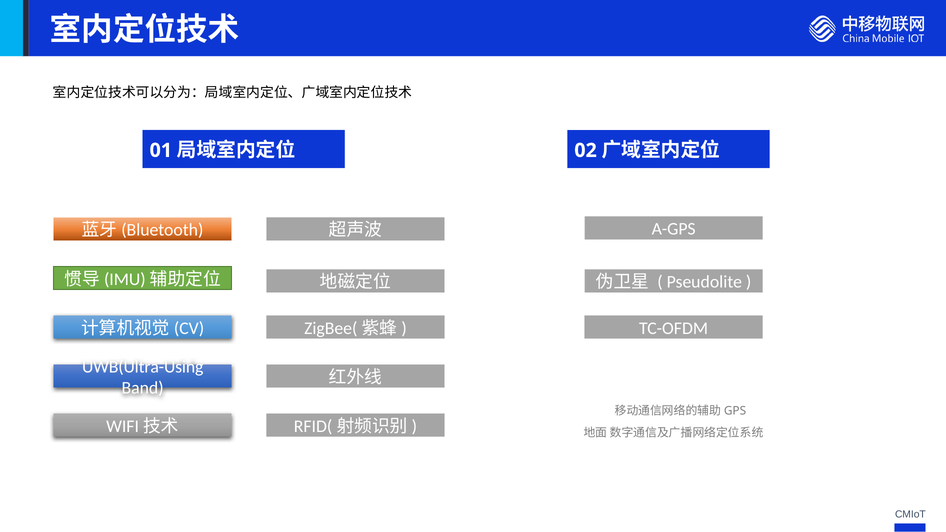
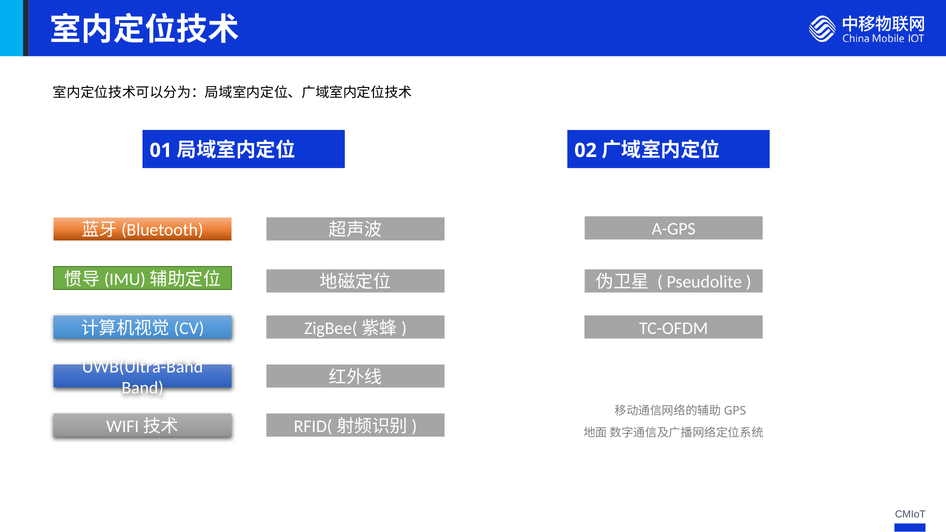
UWB(Ultra-Using: UWB(Ultra-Using -> UWB(Ultra-Band
